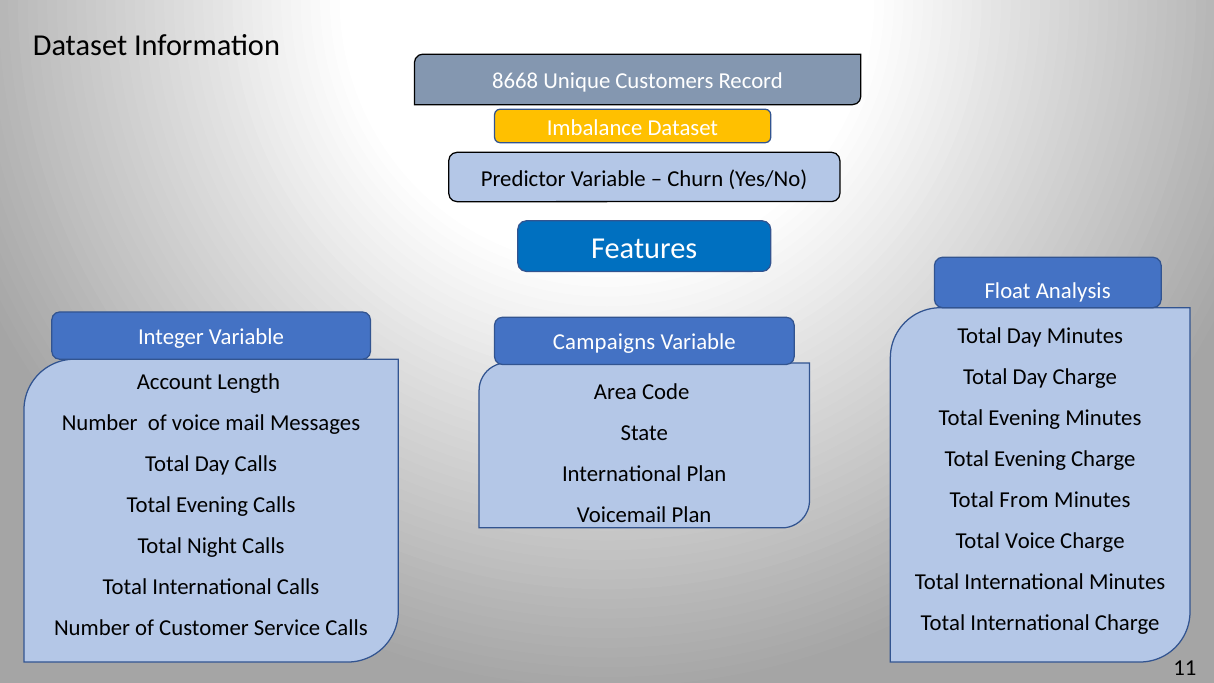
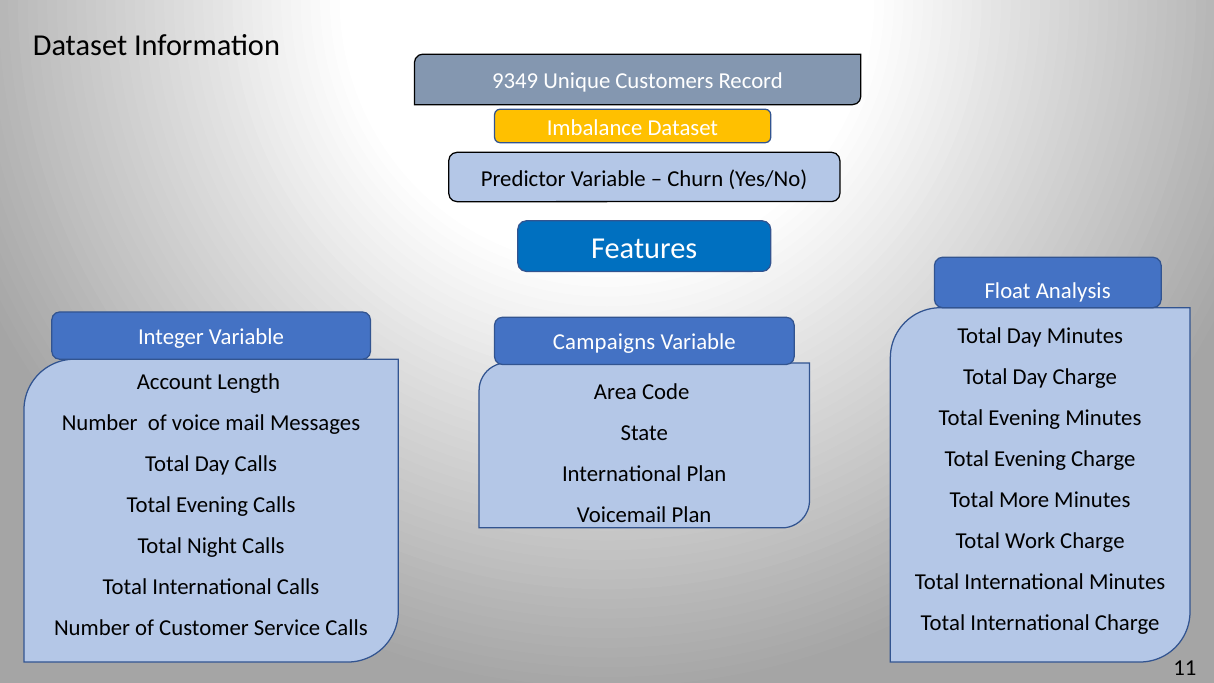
8668: 8668 -> 9349
From: From -> More
Total Voice: Voice -> Work
